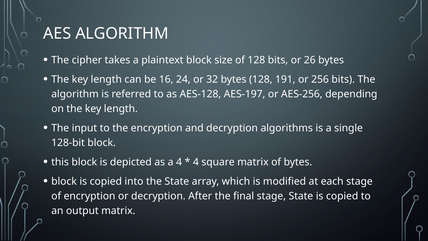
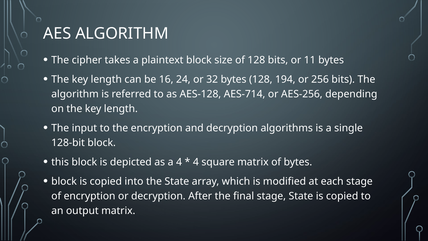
26: 26 -> 11
191: 191 -> 194
AES-197: AES-197 -> AES-714
